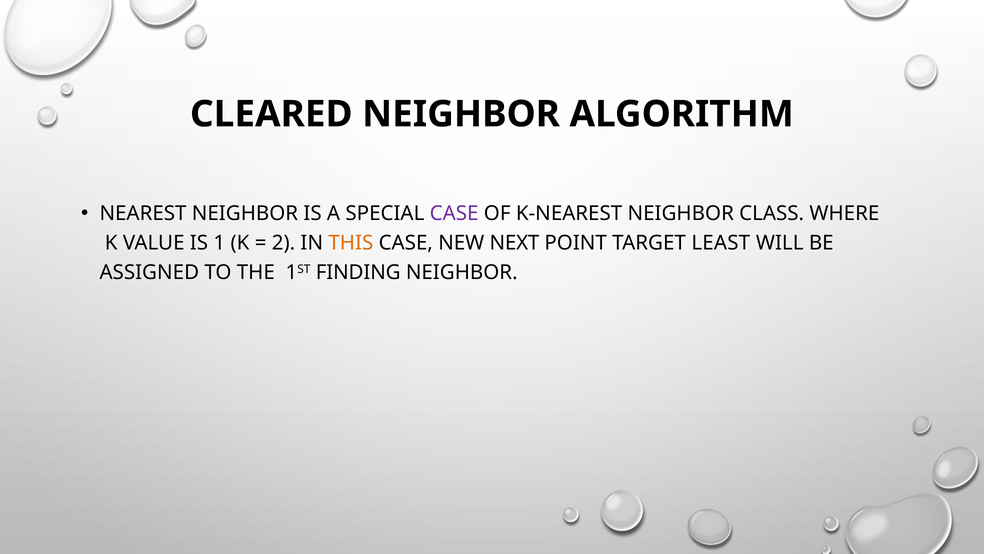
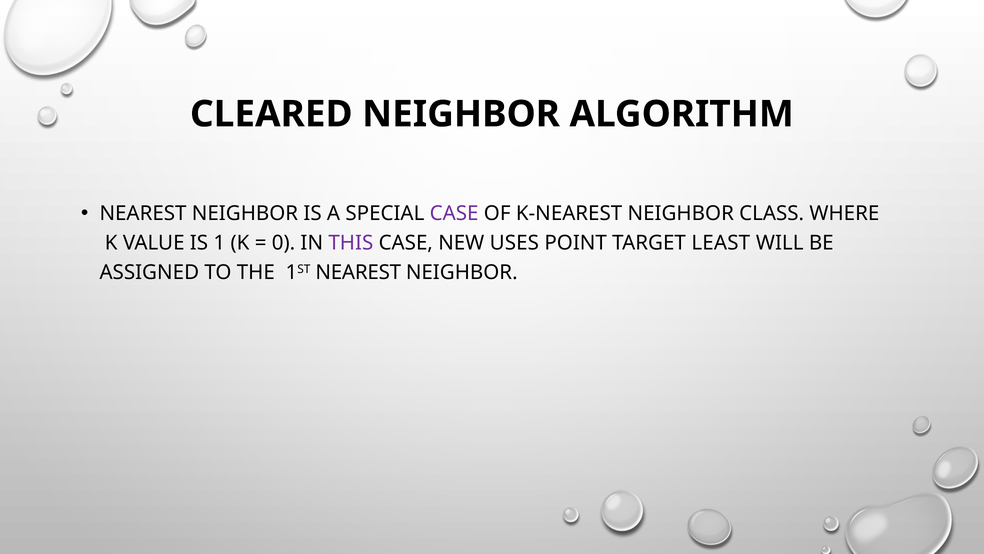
2: 2 -> 0
THIS colour: orange -> purple
NEXT: NEXT -> USES
1ST FINDING: FINDING -> NEAREST
